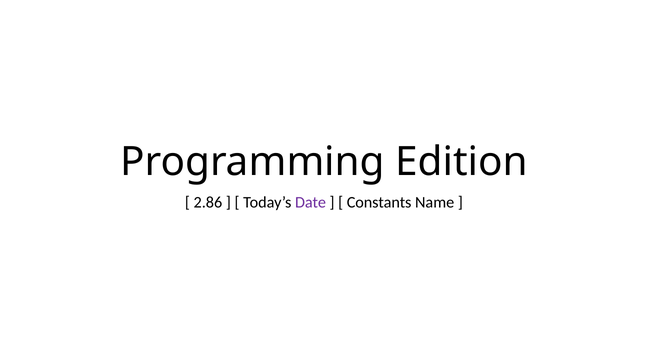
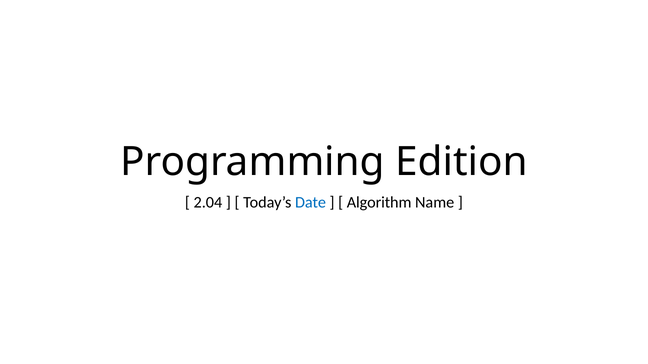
2.86: 2.86 -> 2.04
Date colour: purple -> blue
Constants: Constants -> Algorithm
